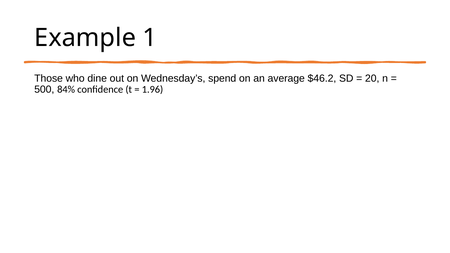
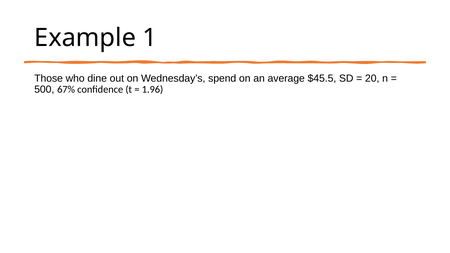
$46.2: $46.2 -> $45.5
84%: 84% -> 67%
